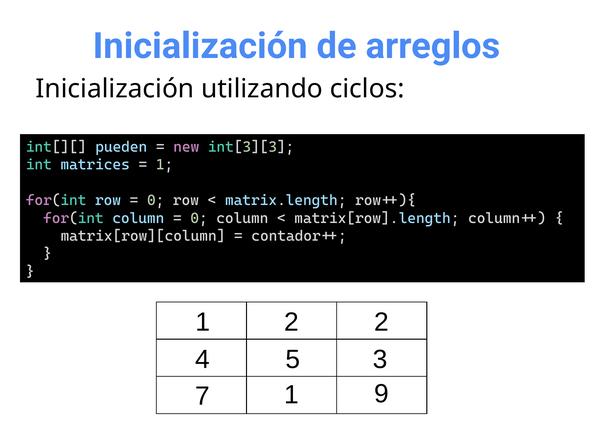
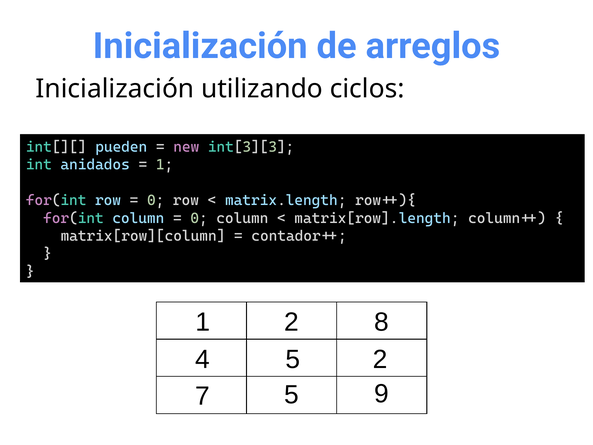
matrices: matrices -> anidados
2 2: 2 -> 8
5 3: 3 -> 2
7 1: 1 -> 5
